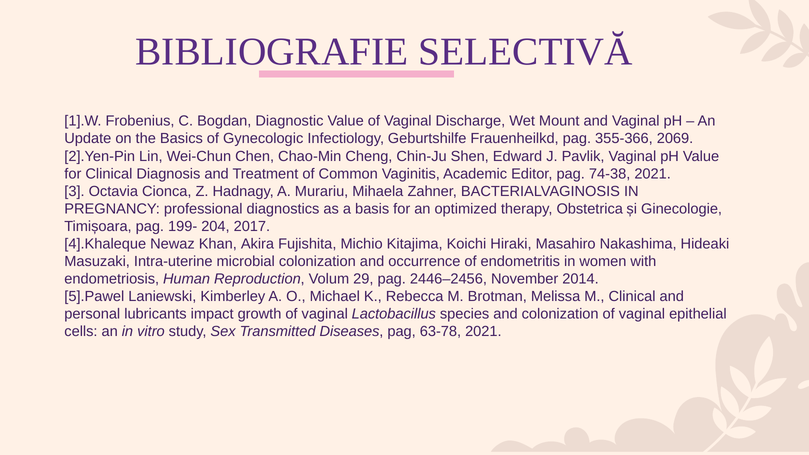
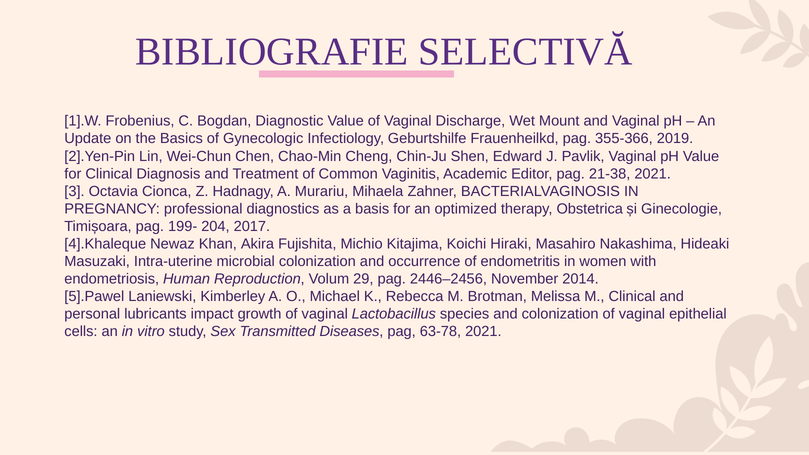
2069: 2069 -> 2019
74-38: 74-38 -> 21-38
